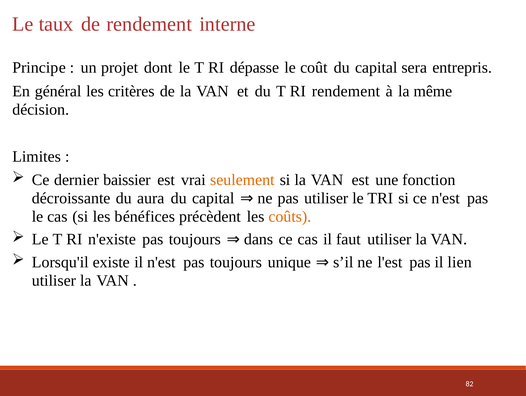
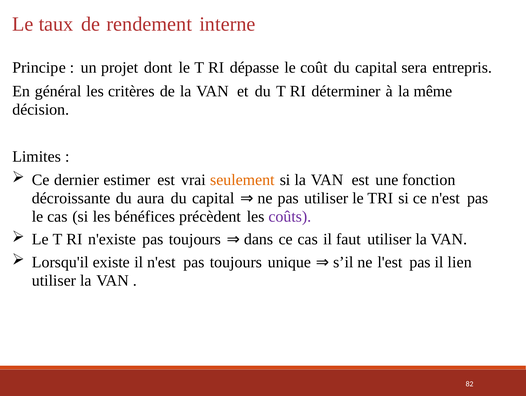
RI rendement: rendement -> déterminer
baissier: baissier -> estimer
coûts colour: orange -> purple
